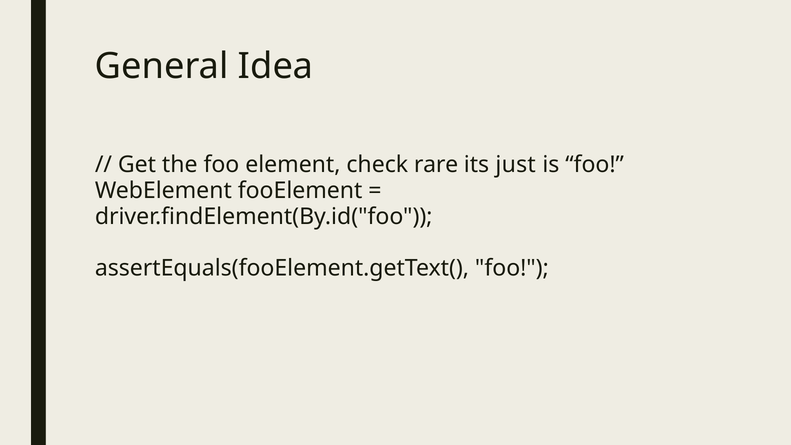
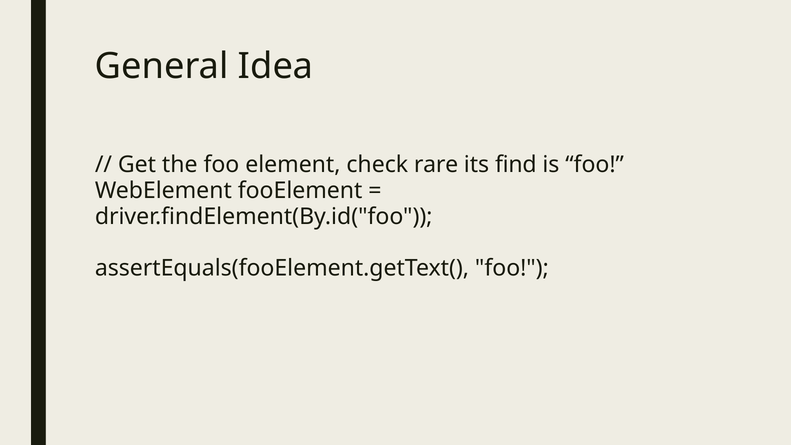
just: just -> find
